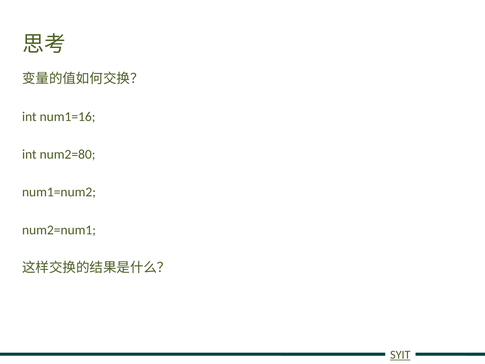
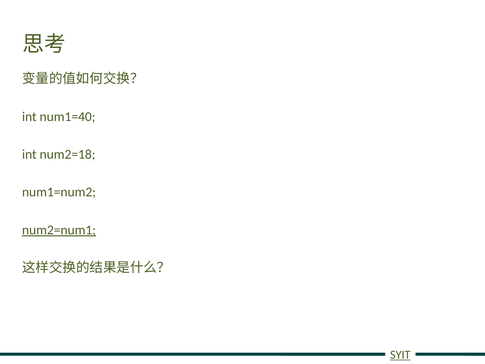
num1=16: num1=16 -> num1=40
num2=80: num2=80 -> num2=18
num2=num1 underline: none -> present
